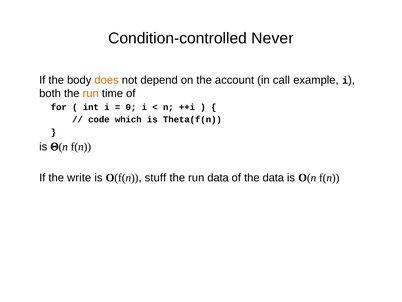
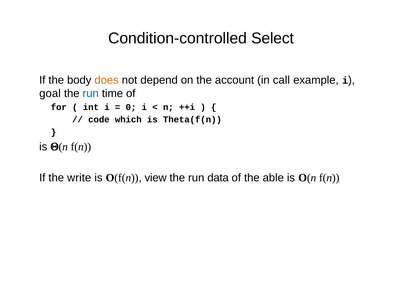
Never: Never -> Select
both: both -> goal
run at (91, 93) colour: orange -> blue
stuff: stuff -> view
the data: data -> able
